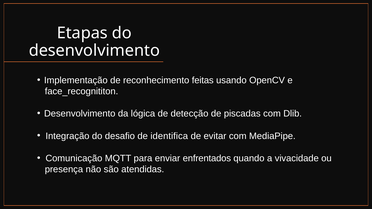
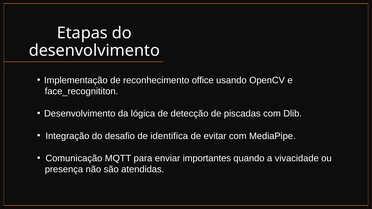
feitas: feitas -> office
enfrentados: enfrentados -> importantes
